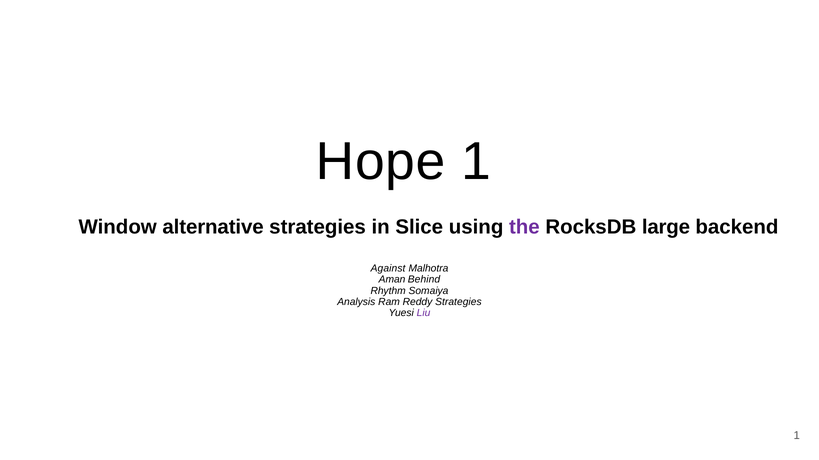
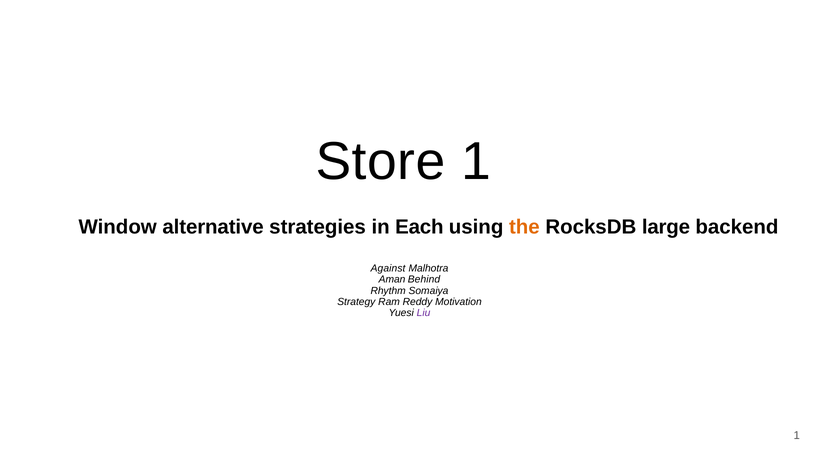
Hope: Hope -> Store
Slice: Slice -> Each
the colour: purple -> orange
Analysis: Analysis -> Strategy
Reddy Strategies: Strategies -> Motivation
